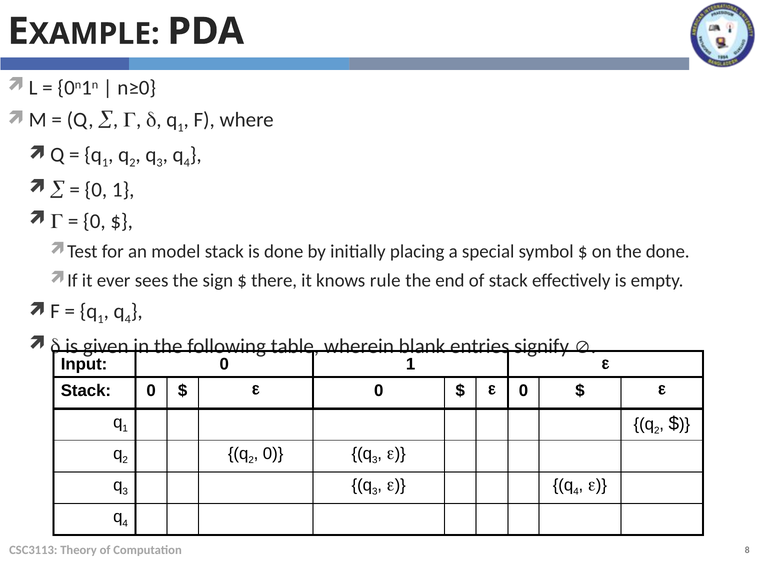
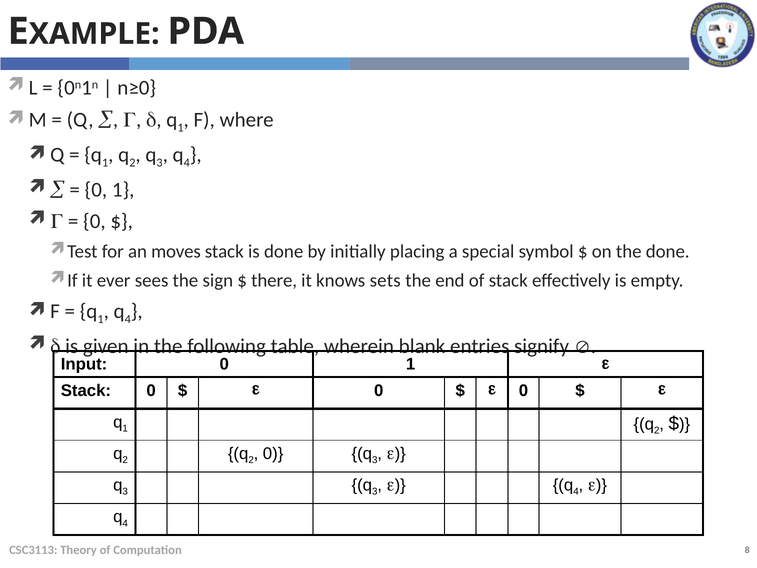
model: model -> moves
rule: rule -> sets
